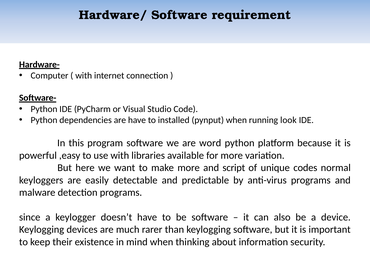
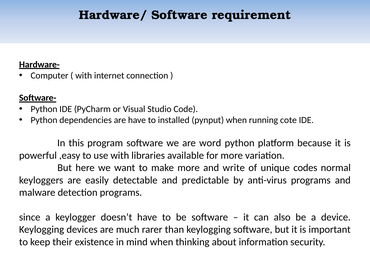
look: look -> cote
script: script -> write
